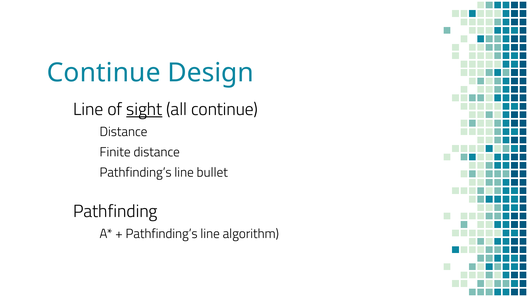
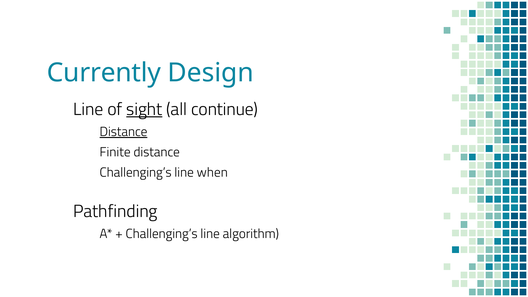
Continue at (104, 73): Continue -> Currently
Distance at (123, 132) underline: none -> present
Pathfinding’s at (136, 172): Pathfinding’s -> Challenging’s
bullet: bullet -> when
Pathfinding’s at (162, 234): Pathfinding’s -> Challenging’s
